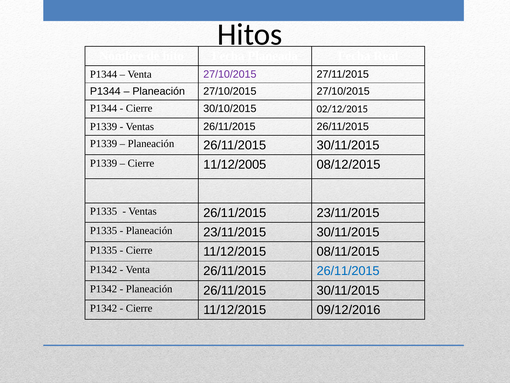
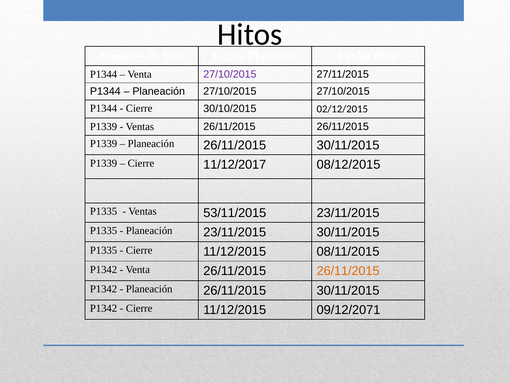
11/12/2005: 11/12/2005 -> 11/12/2017
26/11/2015 at (235, 213): 26/11/2015 -> 53/11/2015
26/11/2015 at (348, 271) colour: blue -> orange
09/12/2016: 09/12/2016 -> 09/12/2071
